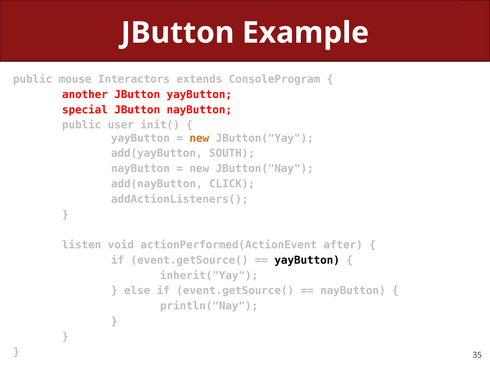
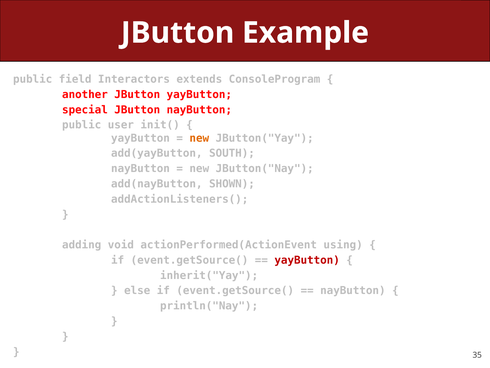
mouse: mouse -> field
CLICK: CLICK -> SHOWN
listen: listen -> adding
after: after -> using
yayButton at (307, 260) colour: black -> red
